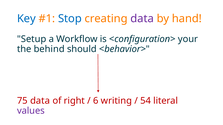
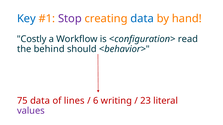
Stop colour: blue -> purple
data at (142, 19) colour: purple -> blue
Setup: Setup -> Costly
your: your -> read
right: right -> lines
54: 54 -> 23
